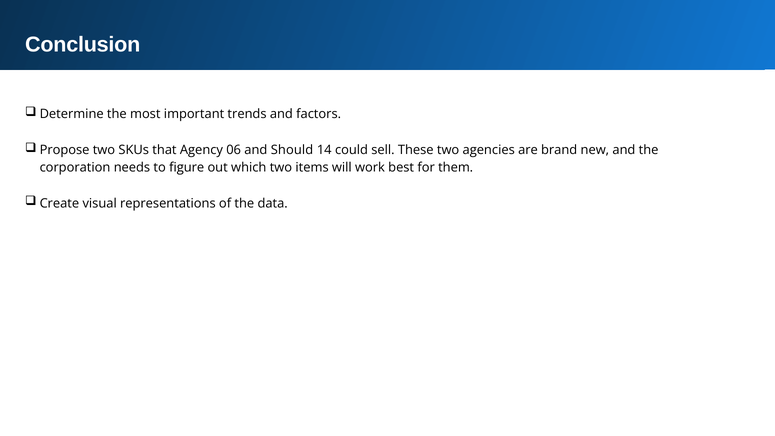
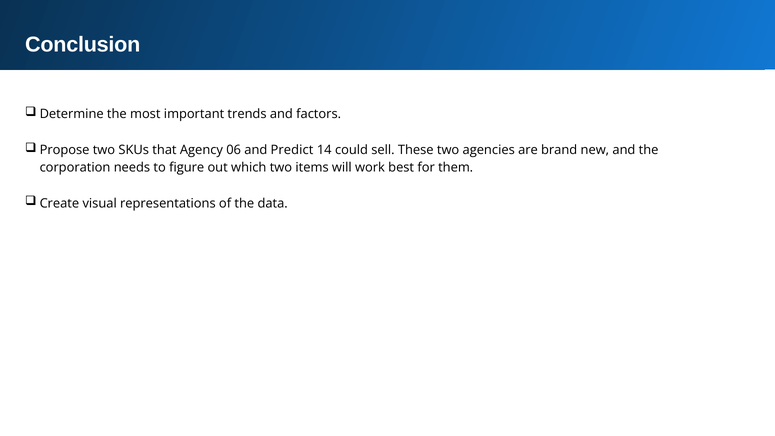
Should: Should -> Predict
